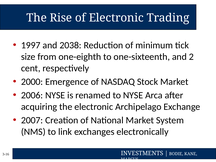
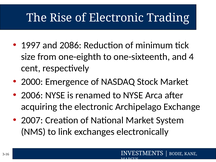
2038: 2038 -> 2086
2: 2 -> 4
